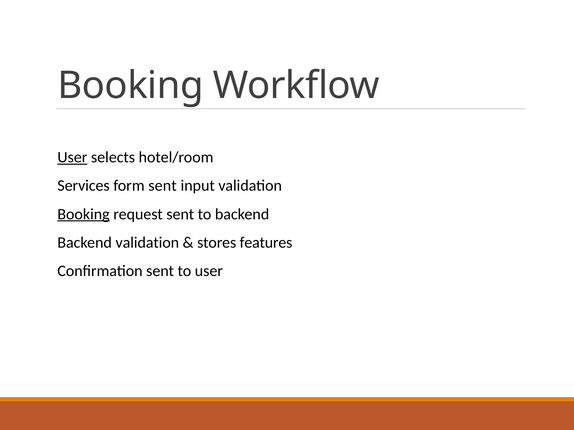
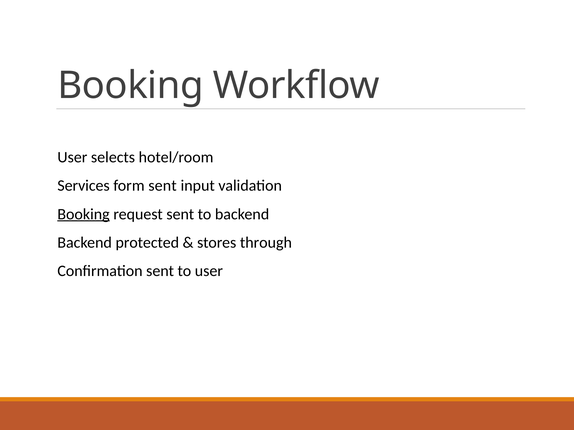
User at (72, 158) underline: present -> none
Backend validation: validation -> protected
features: features -> through
